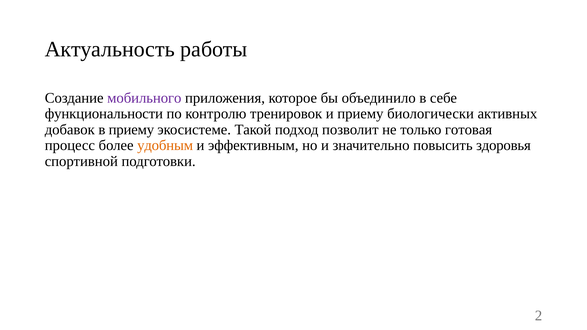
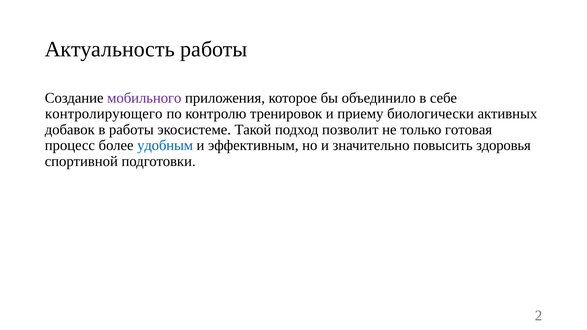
функциональности: функциональности -> контролирующего
в приему: приему -> работы
удобным colour: orange -> blue
